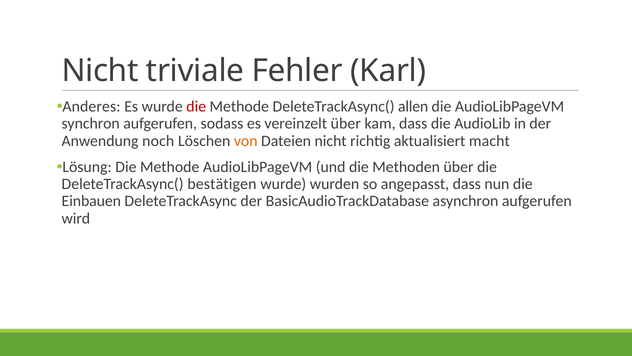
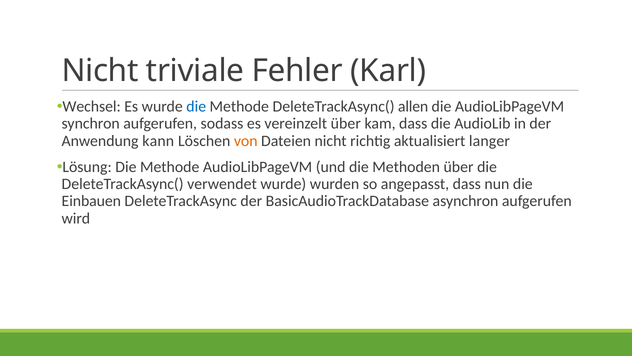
Anderes: Anderes -> Wechsel
die at (196, 106) colour: red -> blue
noch: noch -> kann
macht: macht -> langer
bestätigen: bestätigen -> verwendet
